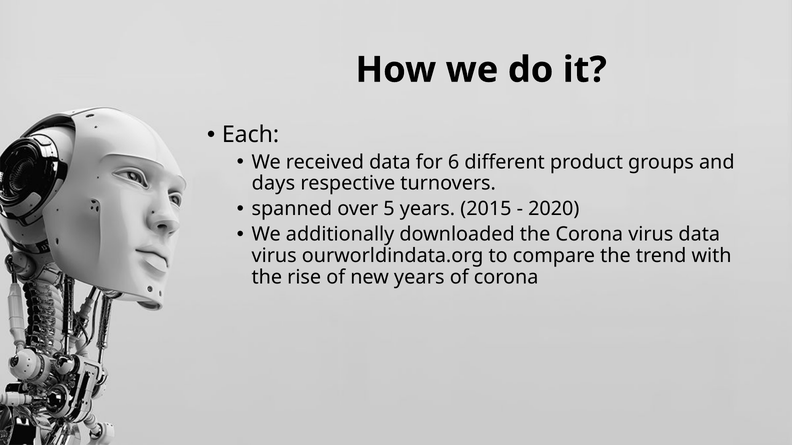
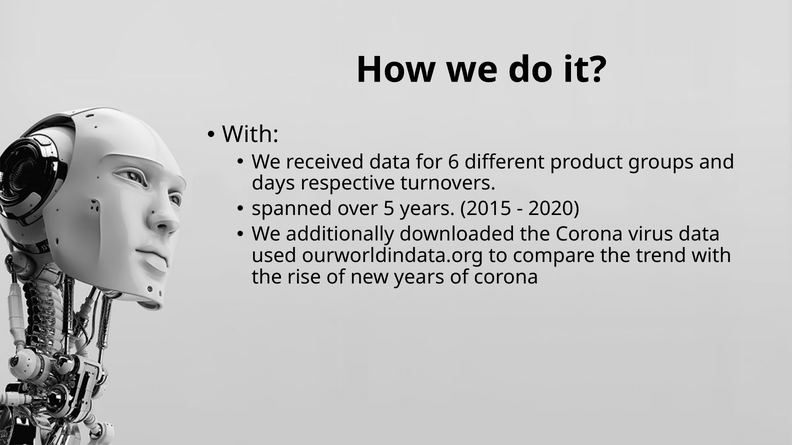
Each at (251, 135): Each -> With
virus at (274, 256): virus -> used
